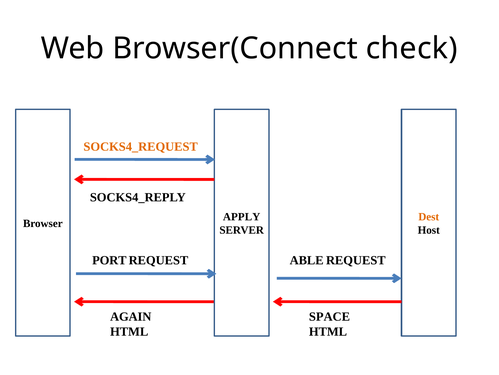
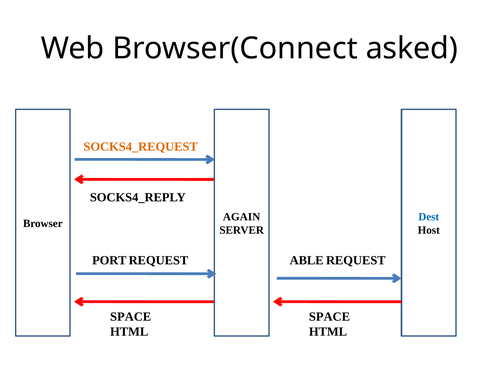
check: check -> asked
APPLY: APPLY -> AGAIN
Dest colour: orange -> blue
AGAIN at (131, 316): AGAIN -> SPACE
